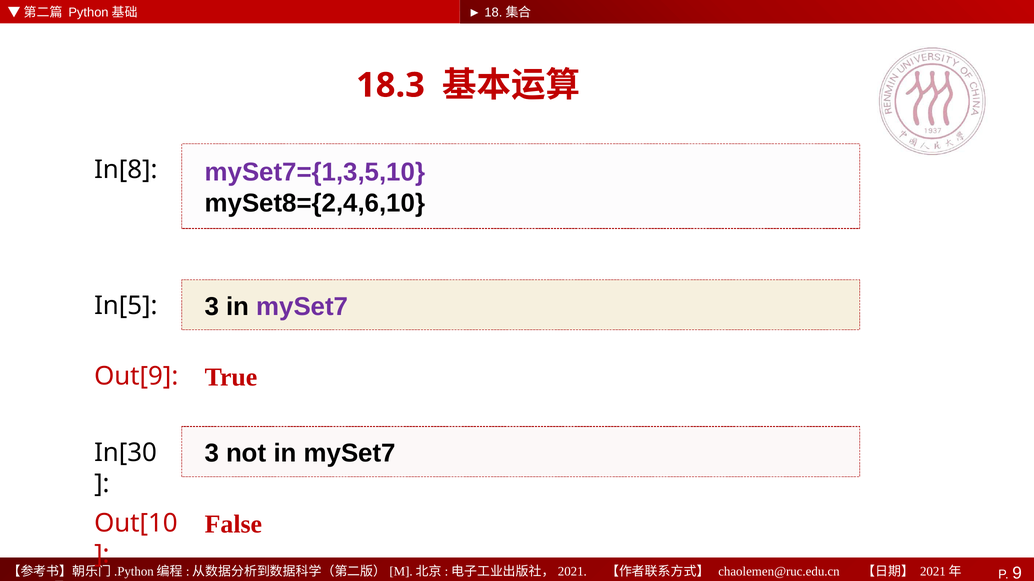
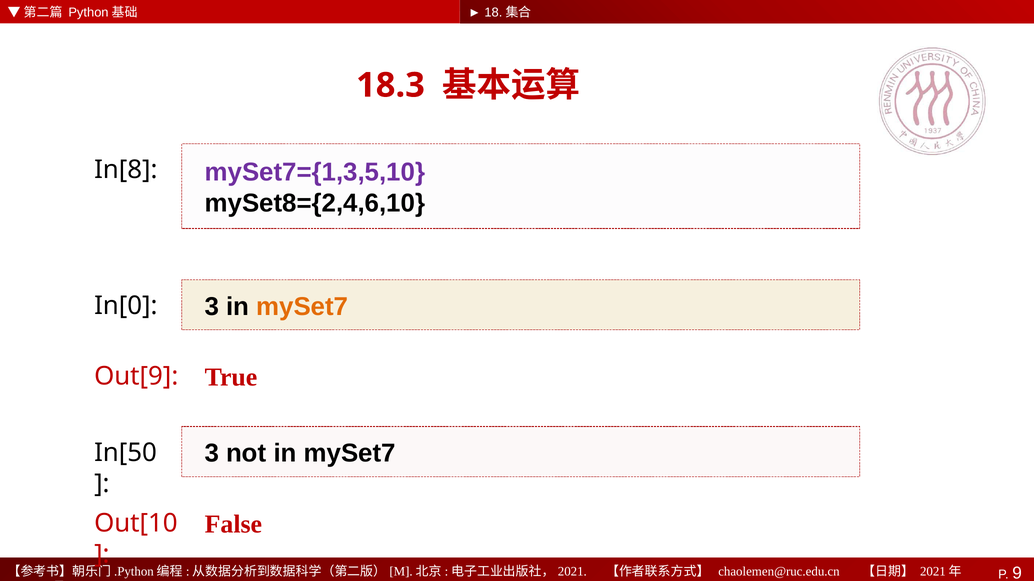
In[5: In[5 -> In[0
mySet7 at (302, 307) colour: purple -> orange
In[30: In[30 -> In[50
